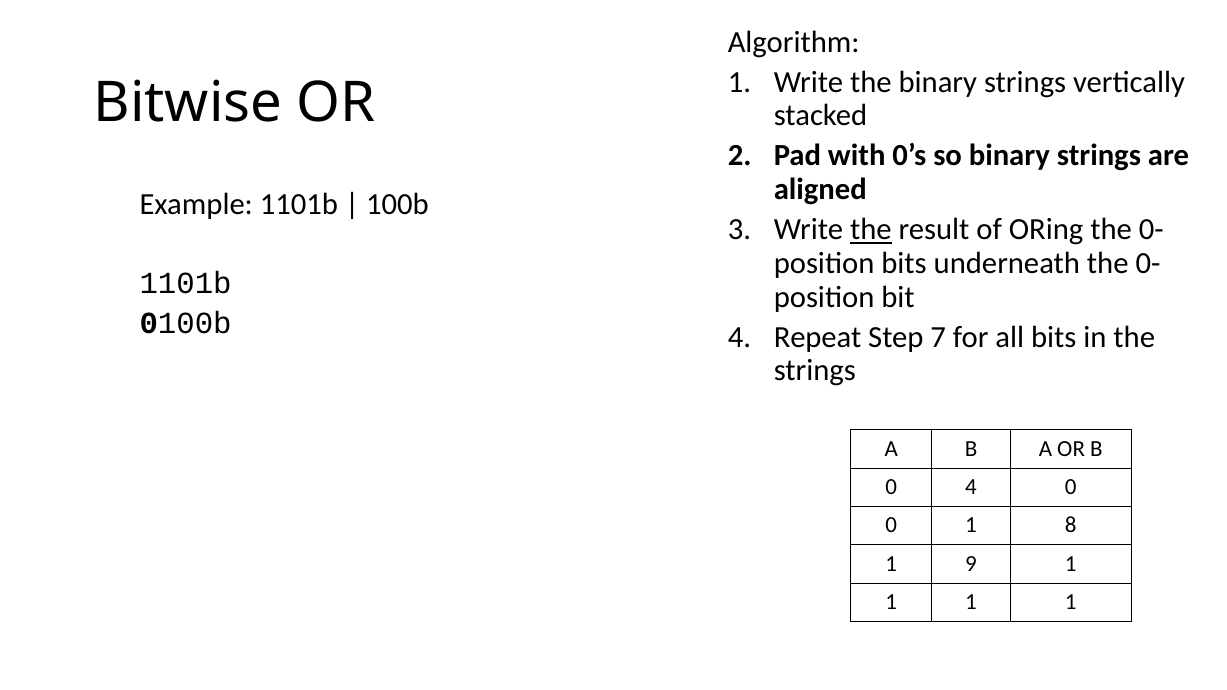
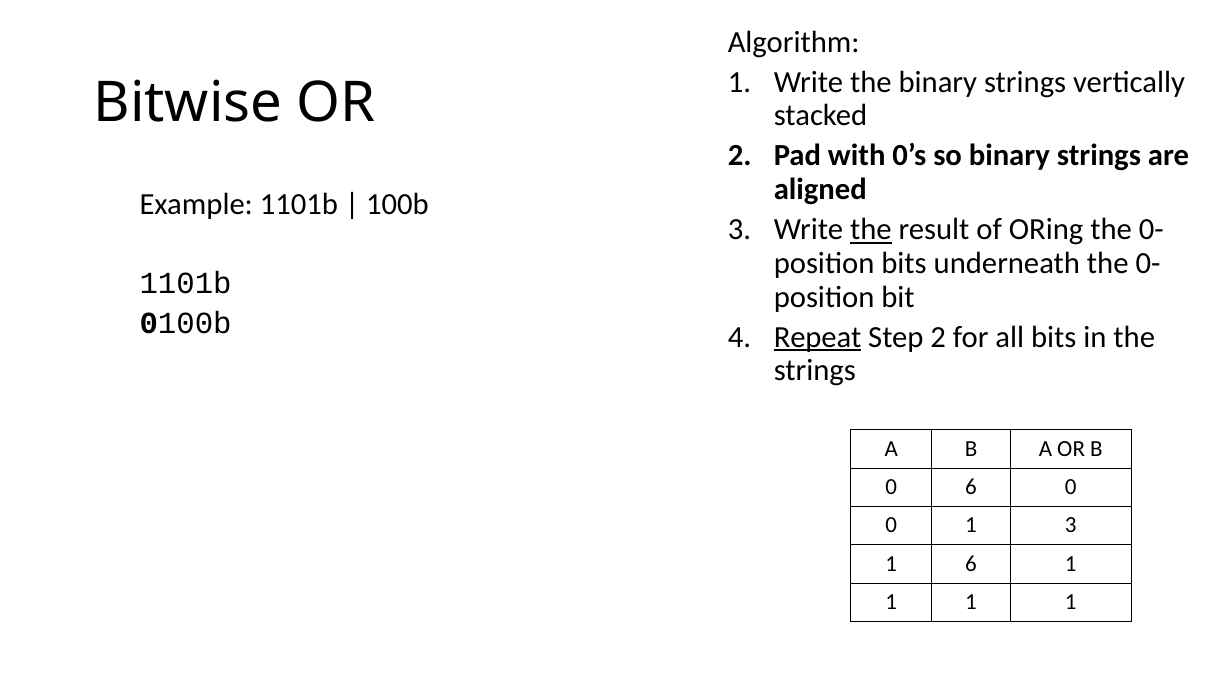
Repeat underline: none -> present
Step 7: 7 -> 2
0 4: 4 -> 6
1 8: 8 -> 3
1 9: 9 -> 6
